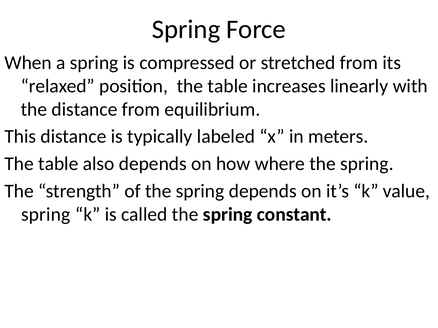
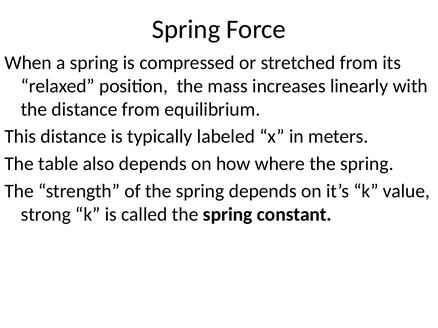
position the table: table -> mass
spring at (46, 215): spring -> strong
